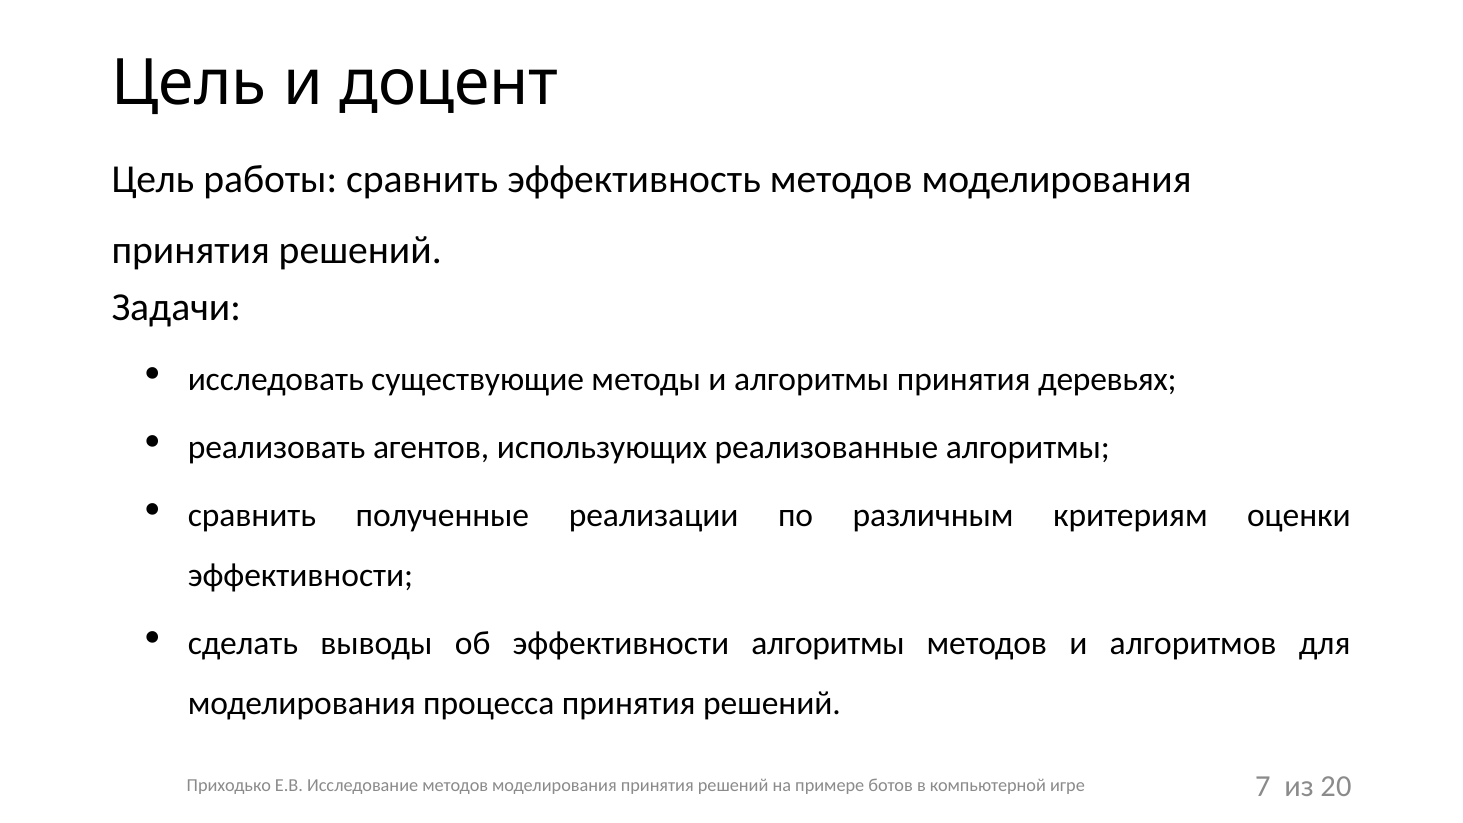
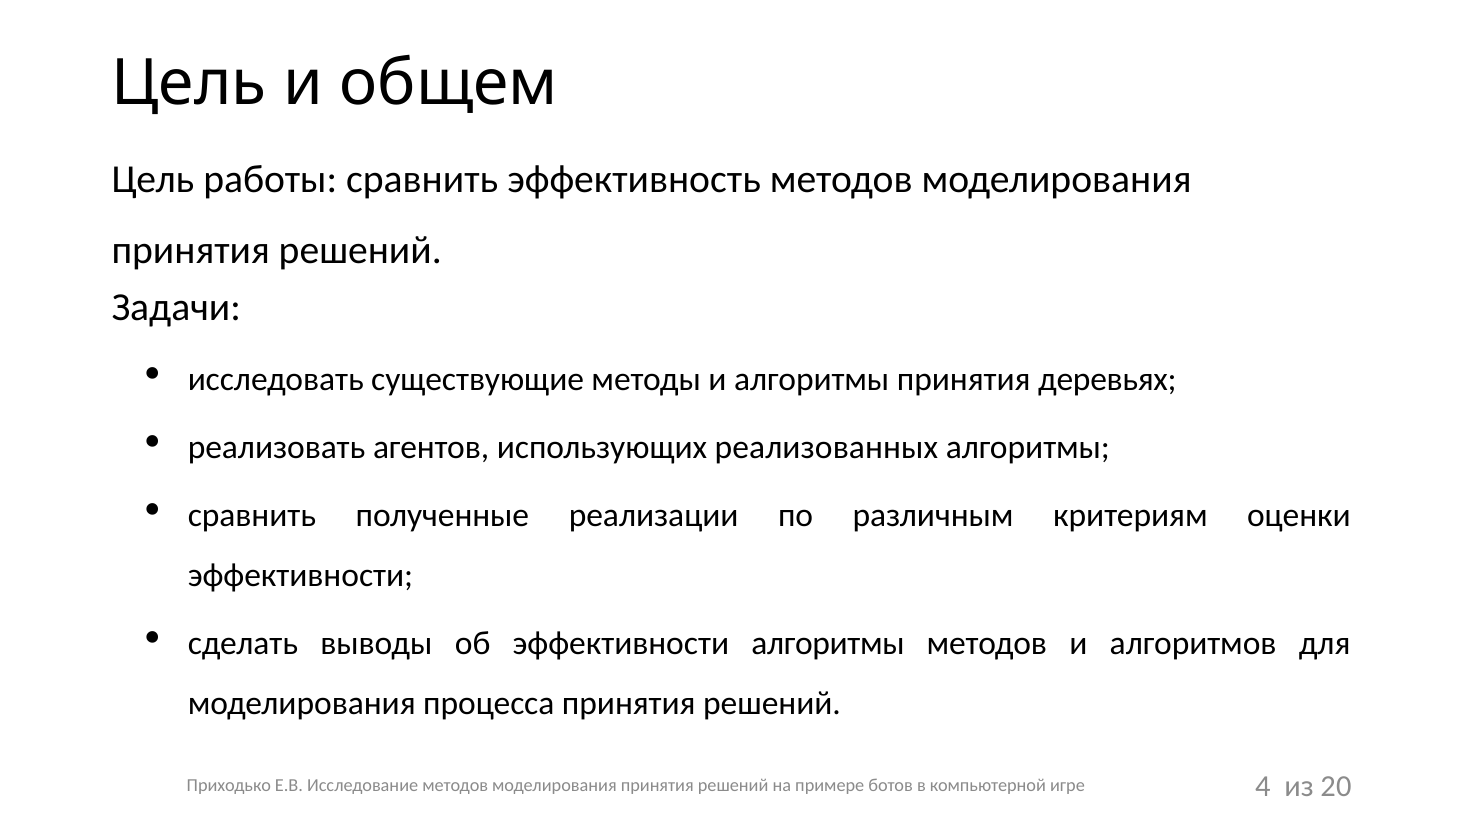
доцент: доцент -> общем
реализованные: реализованные -> реализованных
7: 7 -> 4
